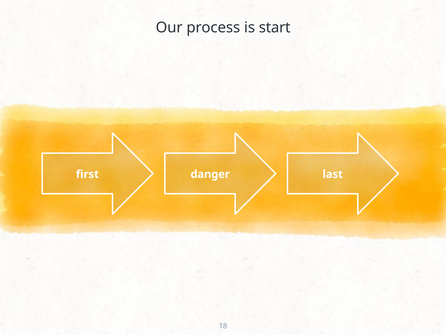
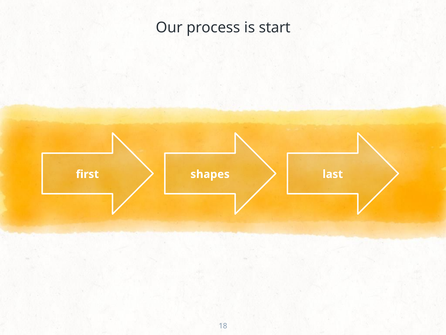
danger: danger -> shapes
